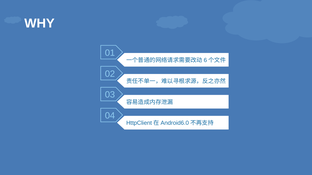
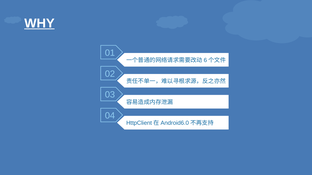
WHY underline: none -> present
